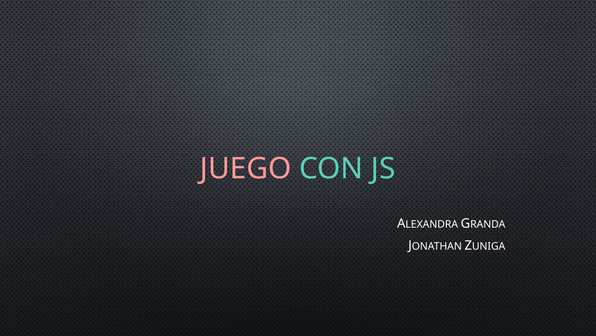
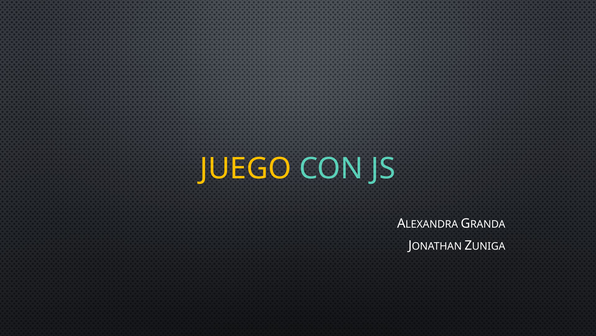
JUEGO colour: pink -> yellow
